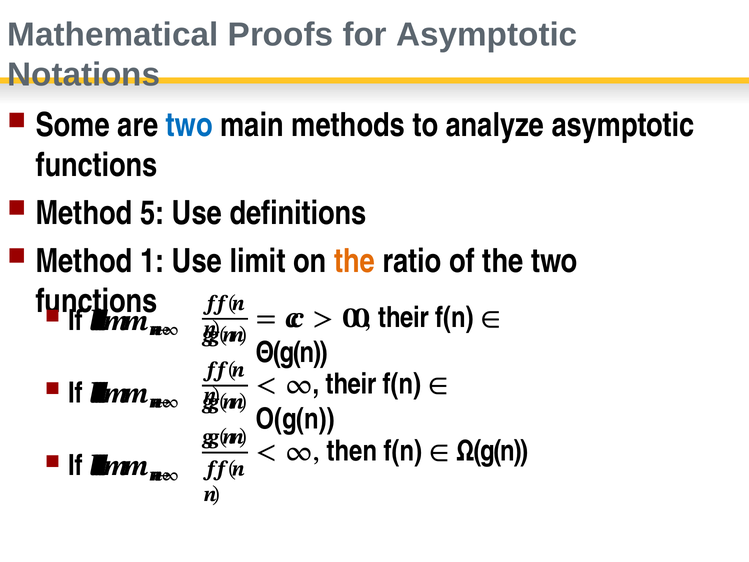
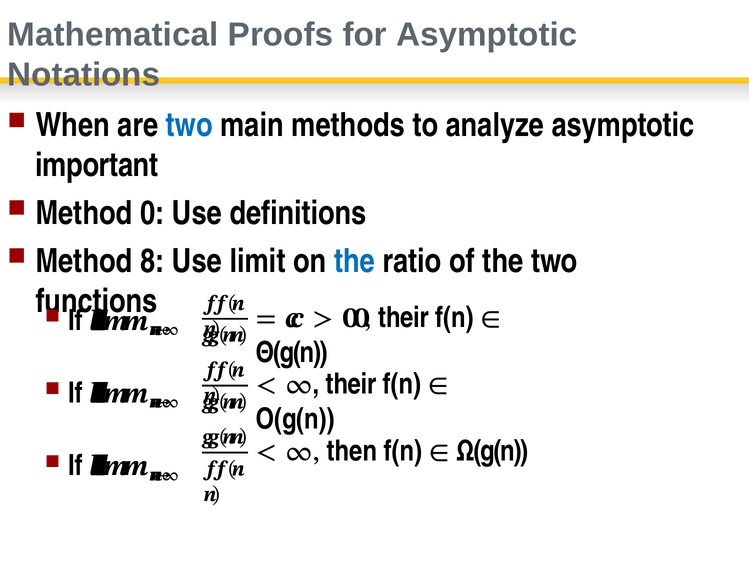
Some: Some -> When
functions at (97, 165): functions -> important
5: 5 -> 0
1: 1 -> 8
the at (354, 261) colour: orange -> blue
